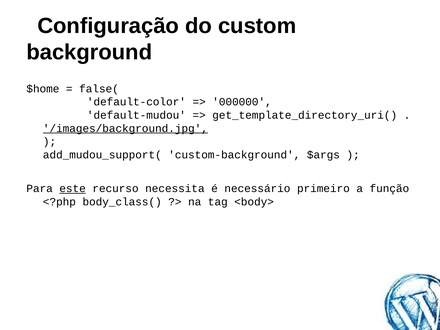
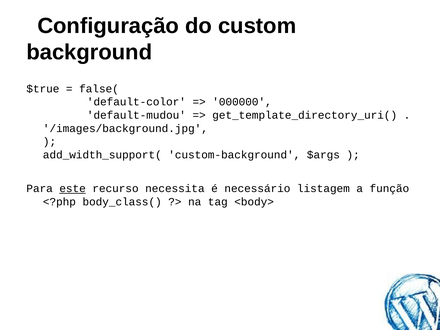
$home: $home -> $true
/images/background.jpg underline: present -> none
add_mudou_support(: add_mudou_support( -> add_width_support(
primeiro: primeiro -> listagem
